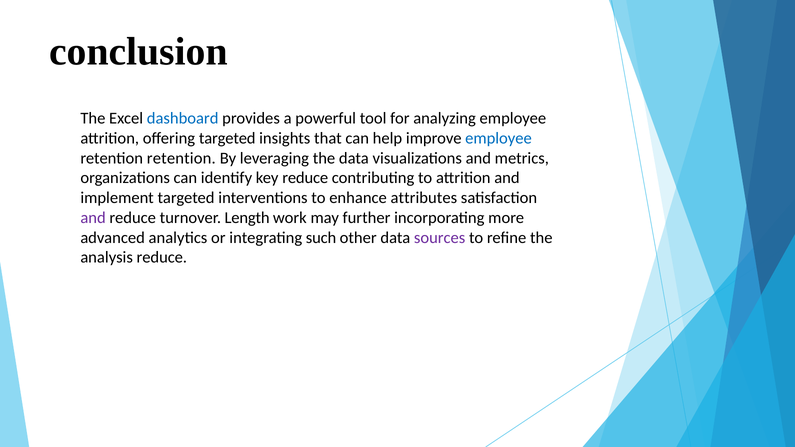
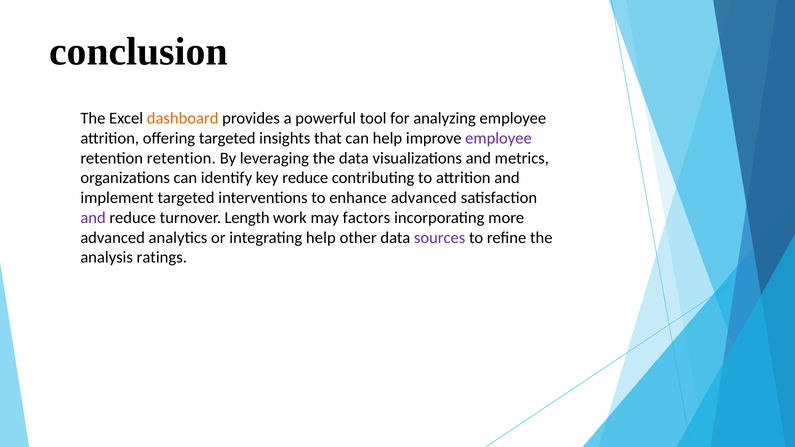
dashboard colour: blue -> orange
employee at (498, 138) colour: blue -> purple
enhance attributes: attributes -> advanced
further: further -> factors
integrating such: such -> help
analysis reduce: reduce -> ratings
